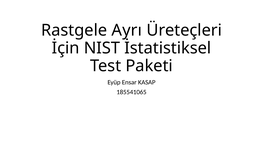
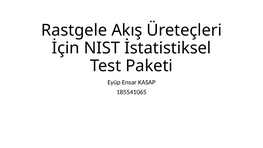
Ayrı: Ayrı -> Akış
